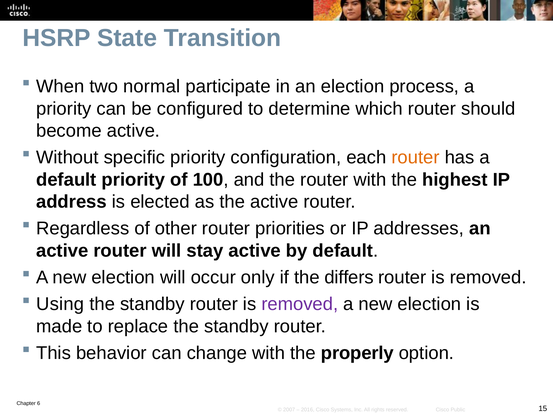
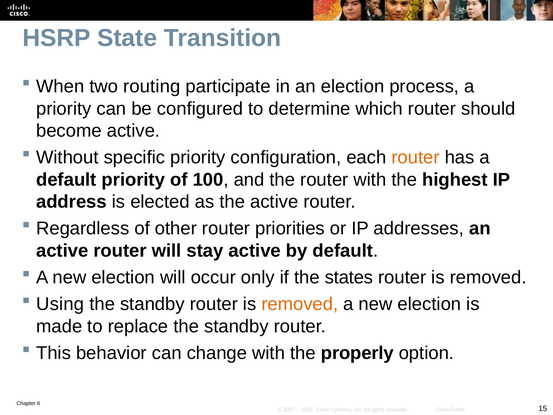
normal: normal -> routing
differs: differs -> states
removed at (300, 304) colour: purple -> orange
